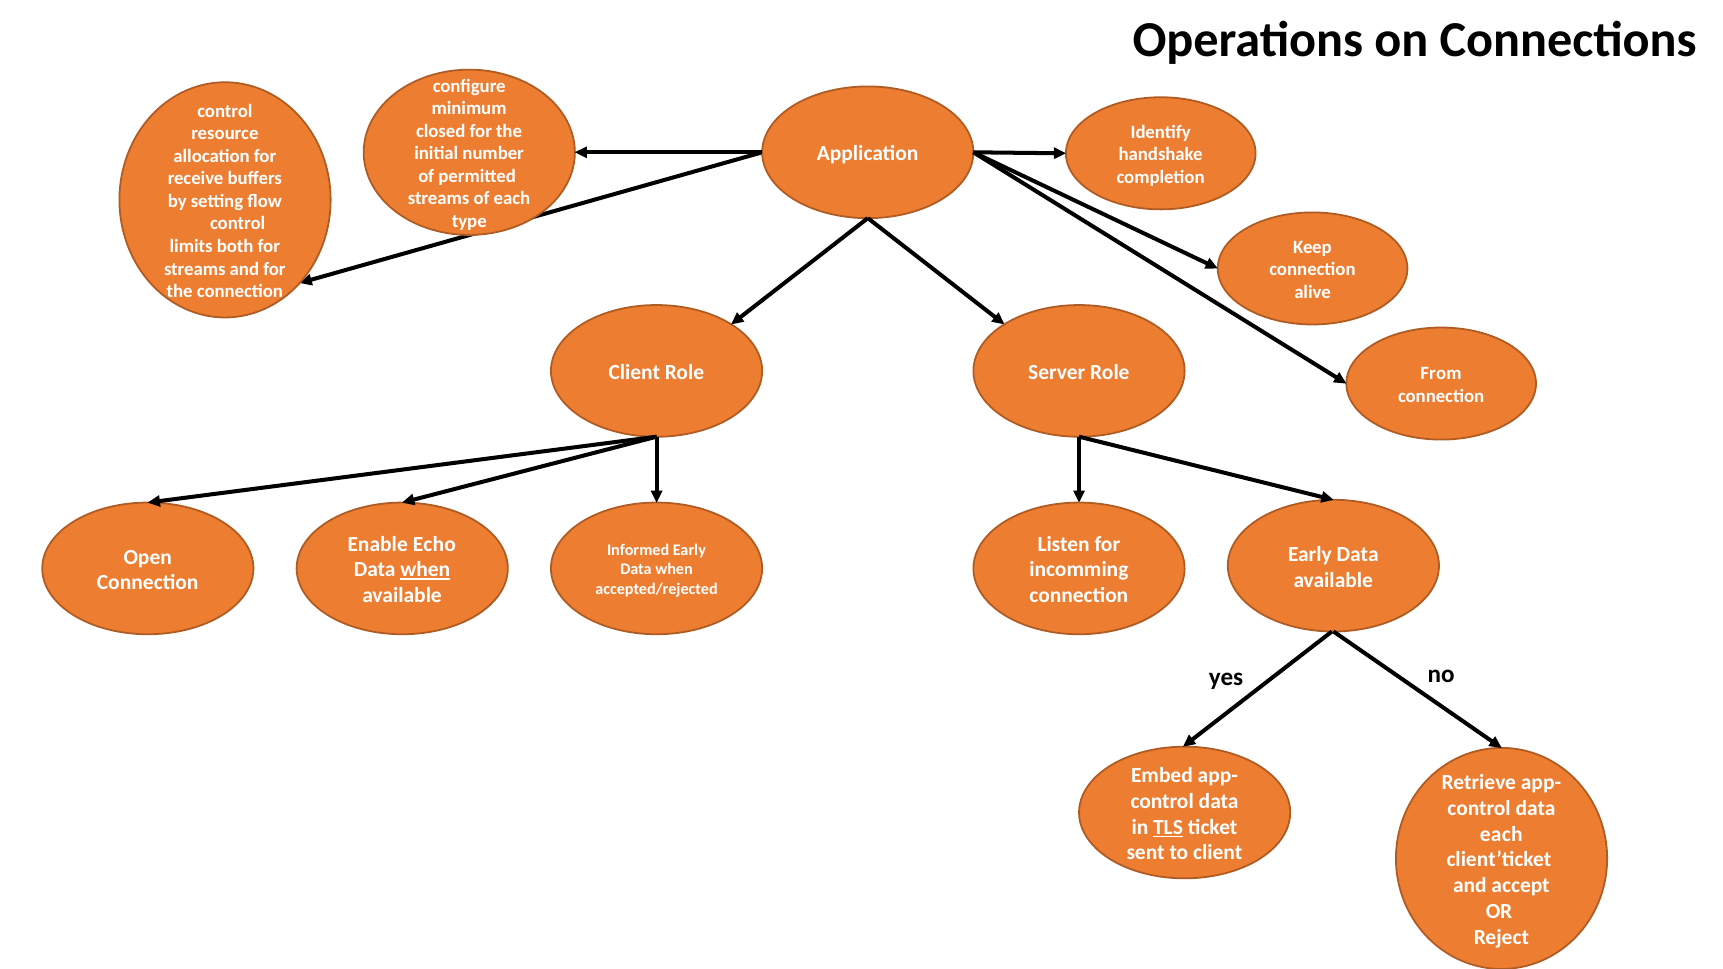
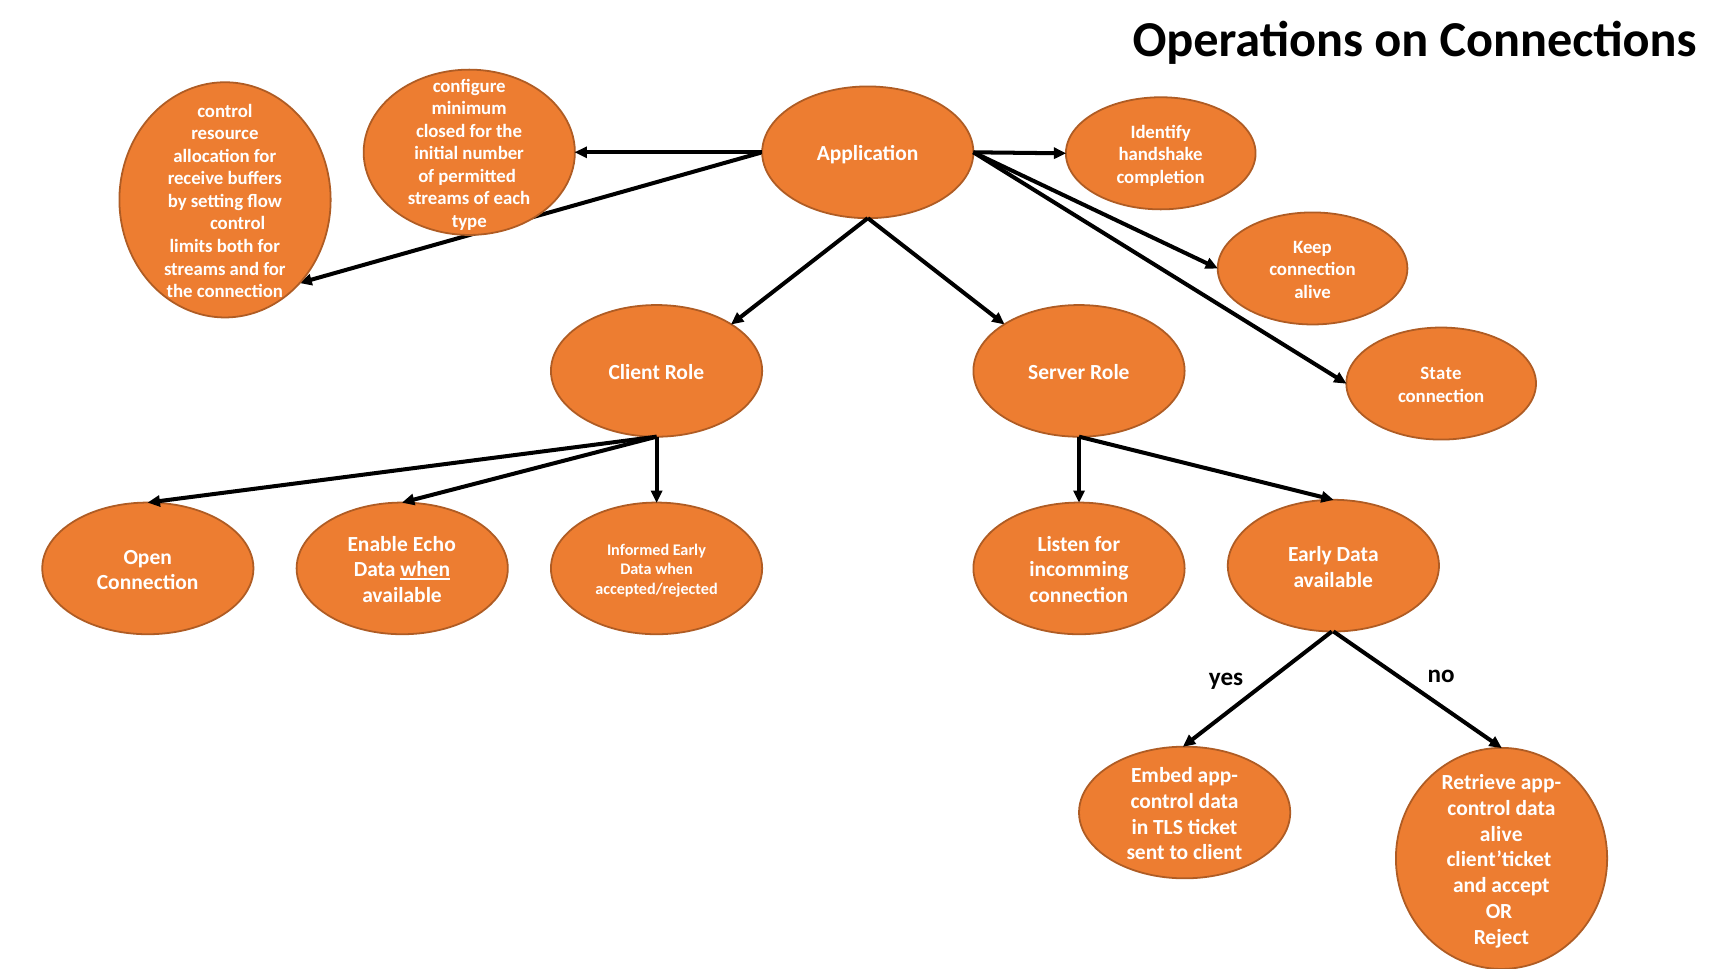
From: From -> State
TLS underline: present -> none
each at (1501, 834): each -> alive
